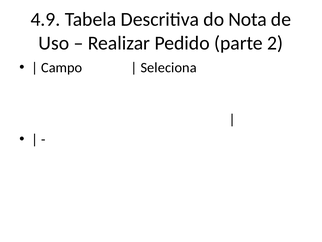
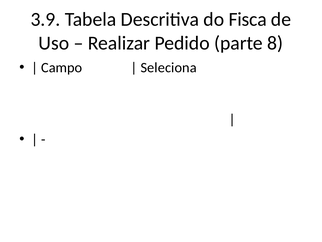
4.9: 4.9 -> 3.9
Nota: Nota -> Fisca
2: 2 -> 8
